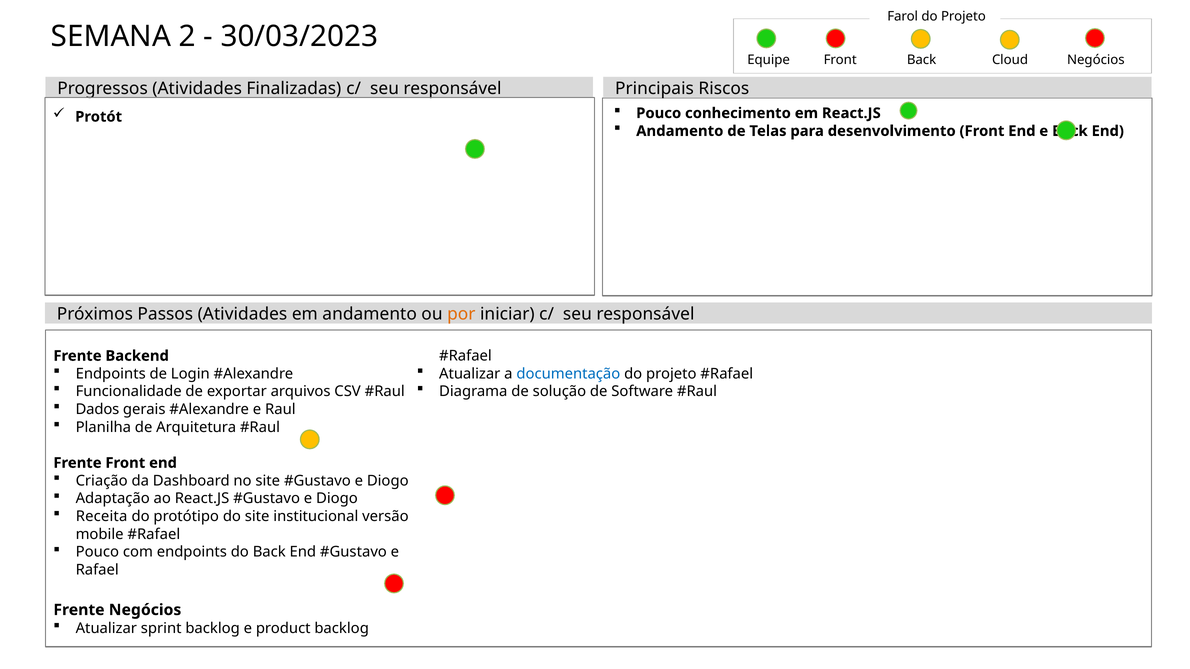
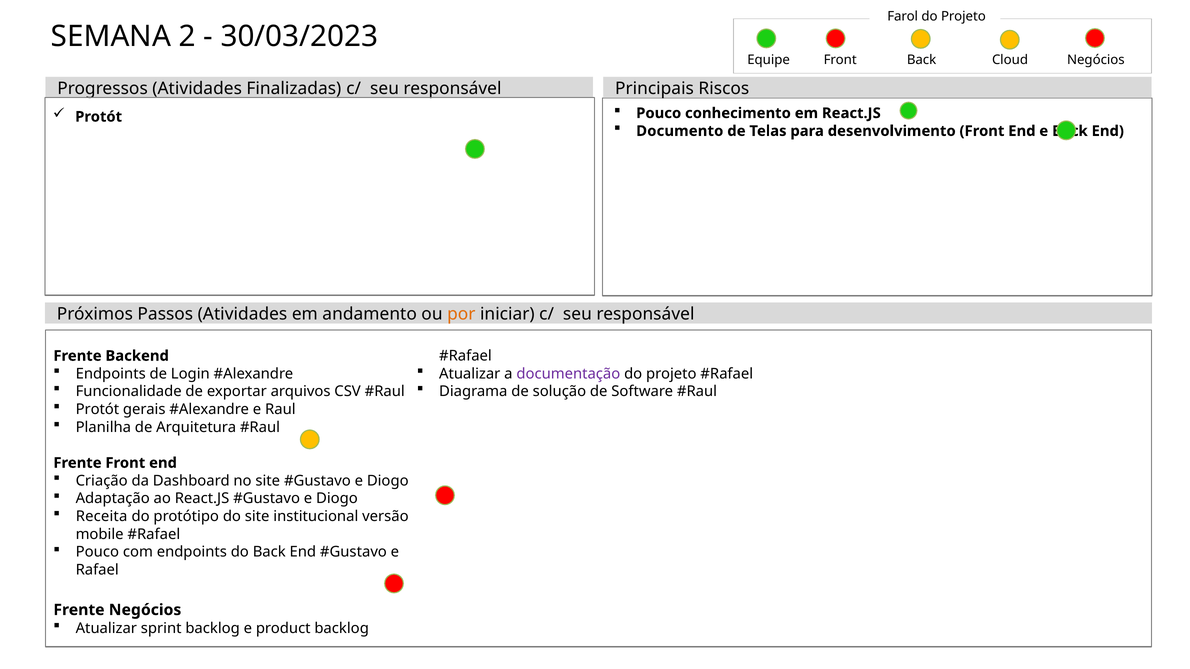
Andamento at (680, 131): Andamento -> Documento
documentação colour: blue -> purple
Dados at (97, 410): Dados -> Protót
